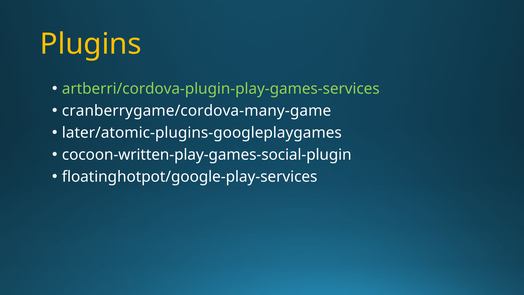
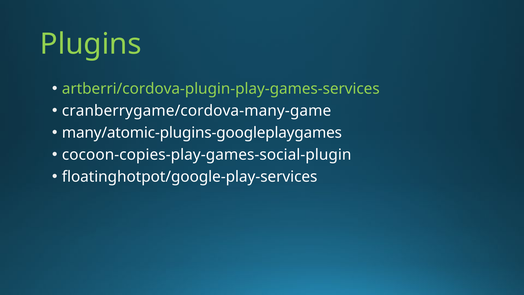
Plugins colour: yellow -> light green
later/atomic-plugins-googleplaygames: later/atomic-plugins-googleplaygames -> many/atomic-plugins-googleplaygames
cocoon-written-play-games-social-plugin: cocoon-written-play-games-social-plugin -> cocoon-copies-play-games-social-plugin
